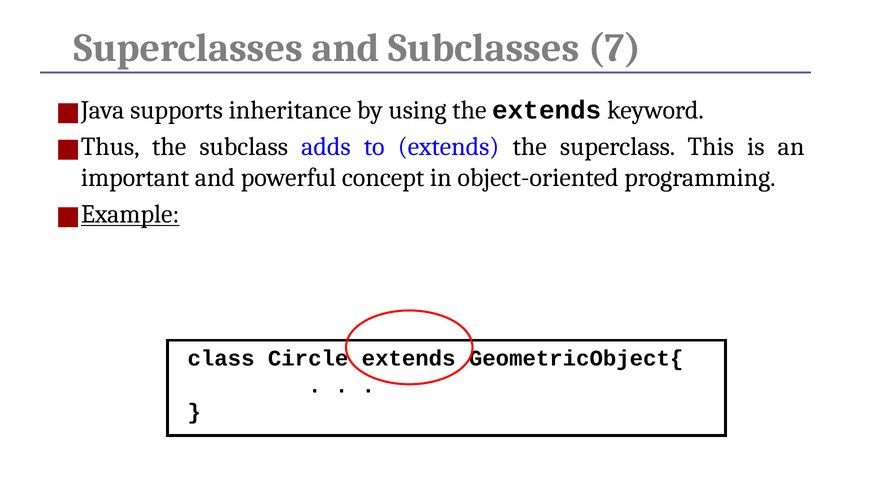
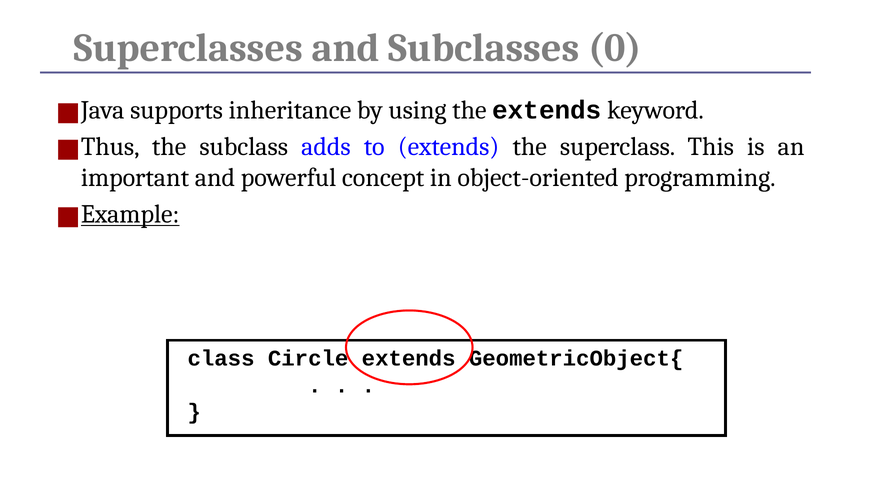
7: 7 -> 0
